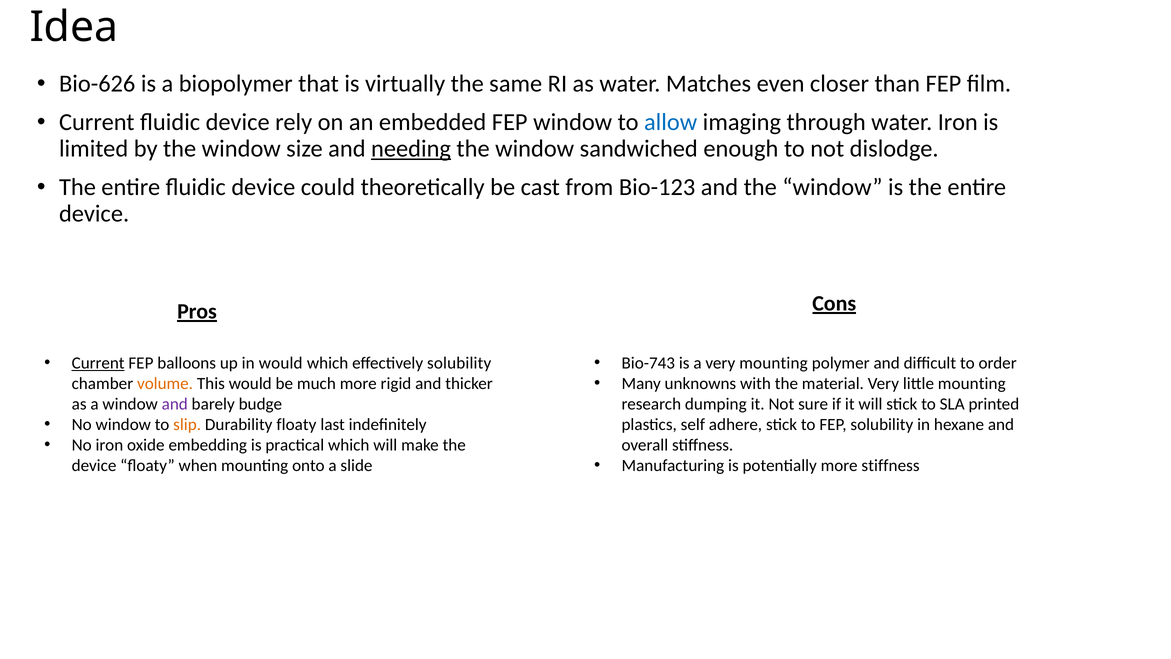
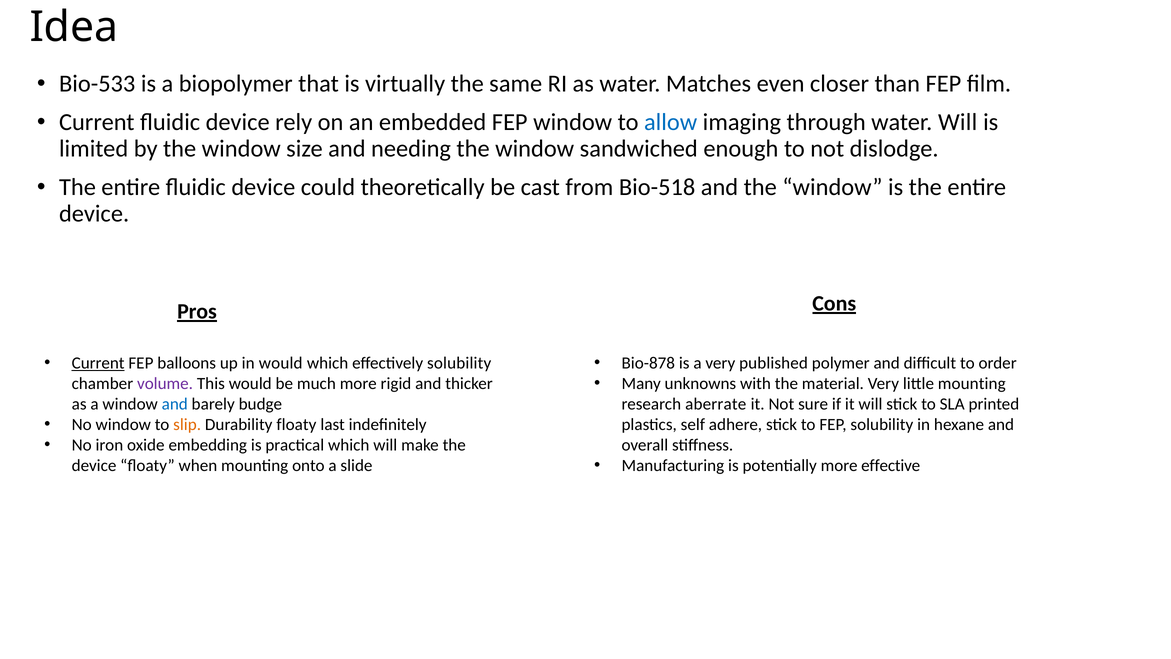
Bio-626: Bio-626 -> Bio-533
water Iron: Iron -> Will
needing underline: present -> none
Bio-123: Bio-123 -> Bio-518
Bio-743: Bio-743 -> Bio-878
very mounting: mounting -> published
volume colour: orange -> purple
and at (175, 404) colour: purple -> blue
dumping: dumping -> aberrate
more stiffness: stiffness -> effective
